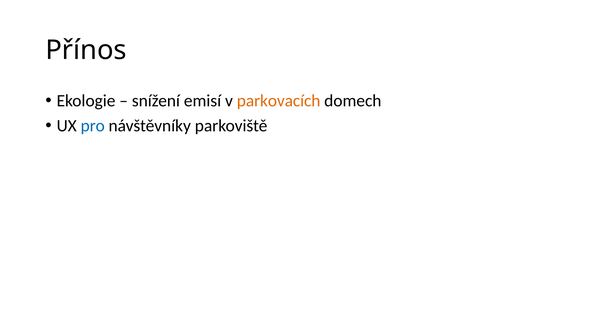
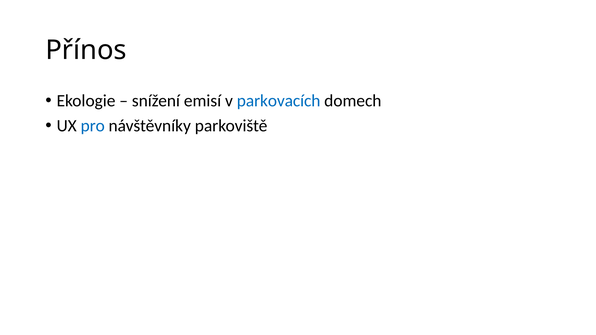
parkovacích colour: orange -> blue
